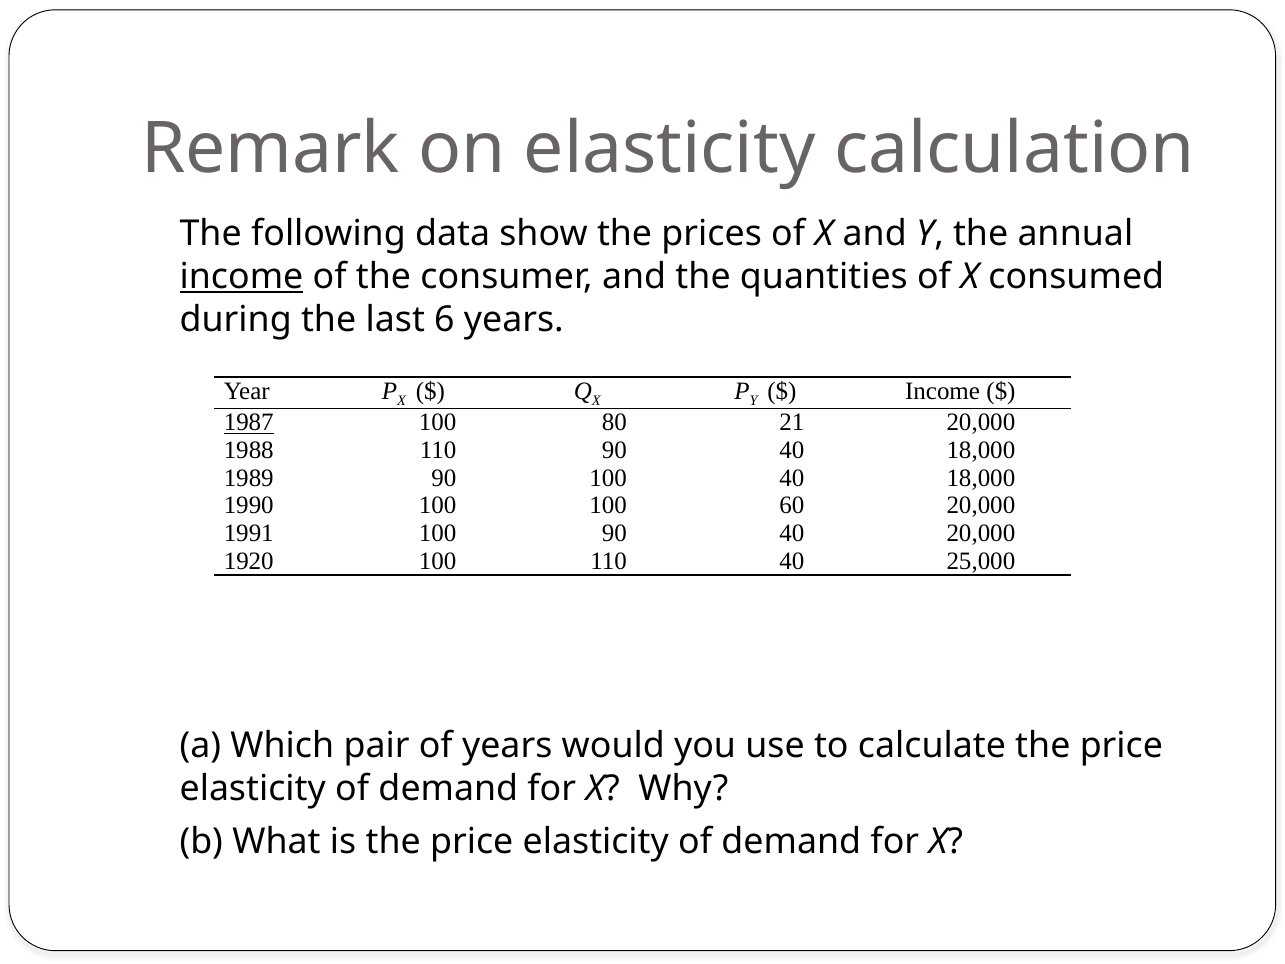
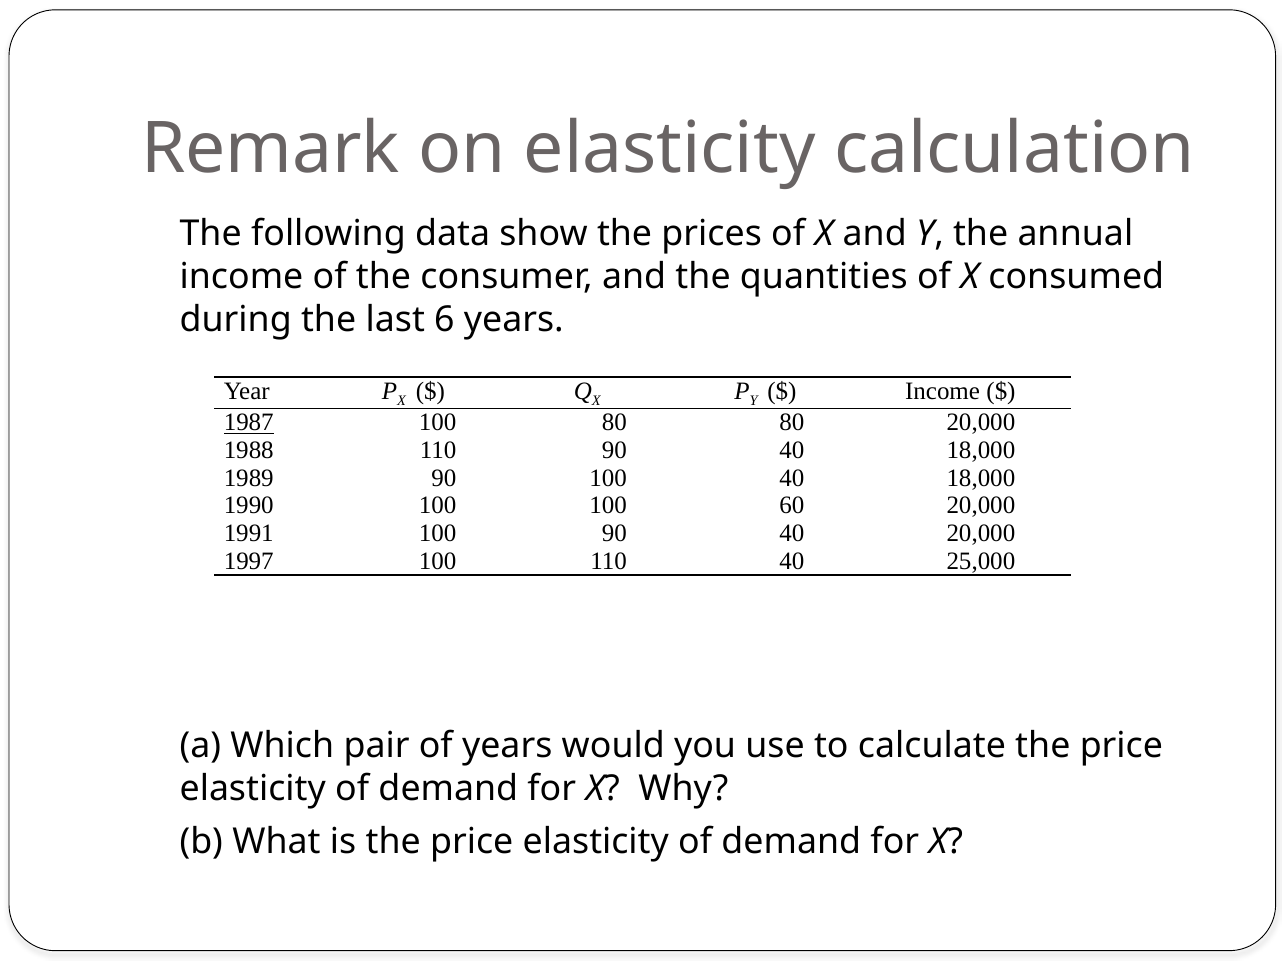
income at (242, 277) underline: present -> none
80 21: 21 -> 80
1920: 1920 -> 1997
